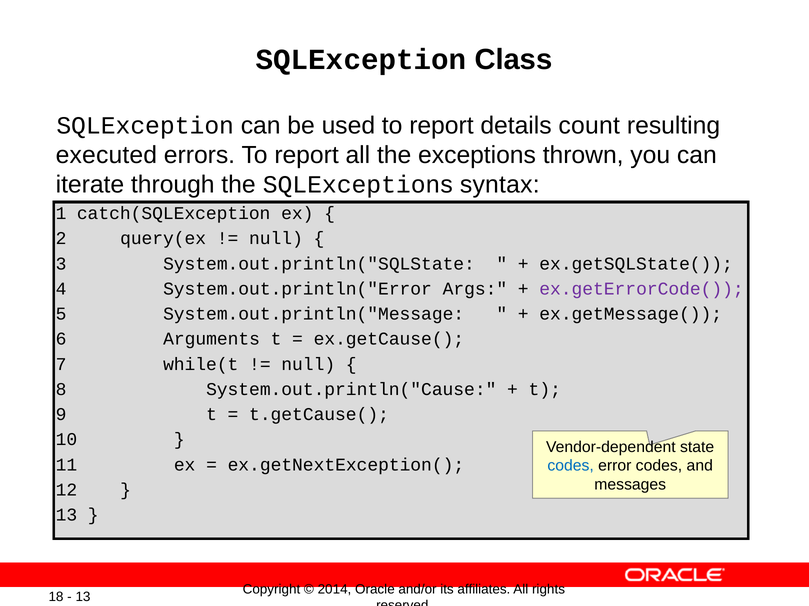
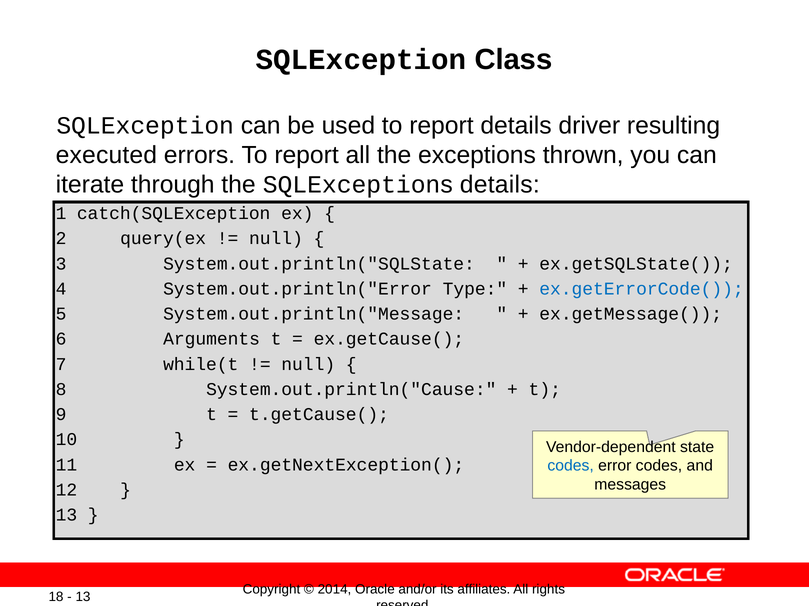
count: count -> driver
SQLExceptions syntax: syntax -> details
Args: Args -> Type
ex.getErrorCode( colour: purple -> blue
